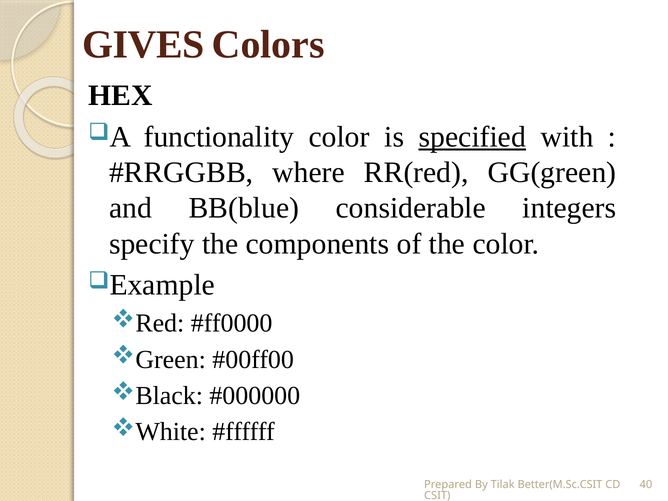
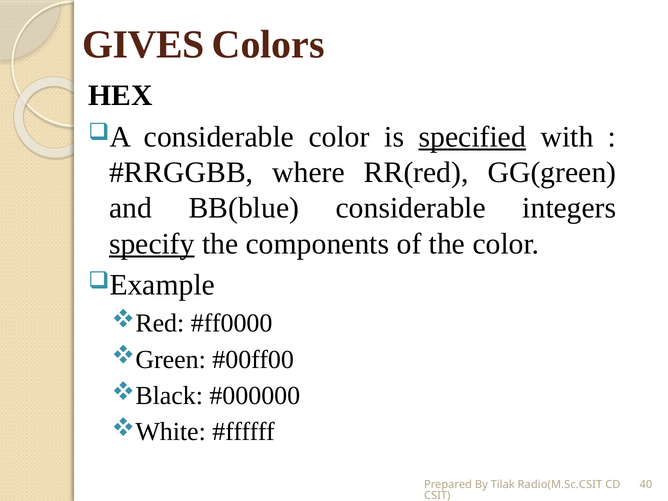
functionality at (219, 137): functionality -> considerable
specify underline: none -> present
Better(M.Sc.CSIT: Better(M.Sc.CSIT -> Radio(M.Sc.CSIT
